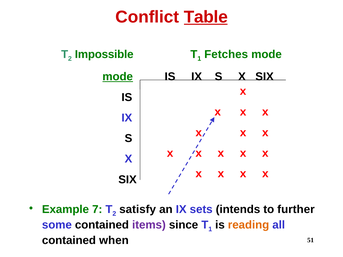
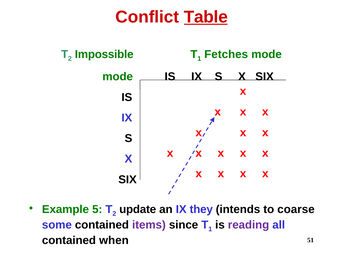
mode at (118, 77) underline: present -> none
7: 7 -> 5
satisfy: satisfy -> update
sets: sets -> they
further: further -> coarse
reading colour: orange -> purple
